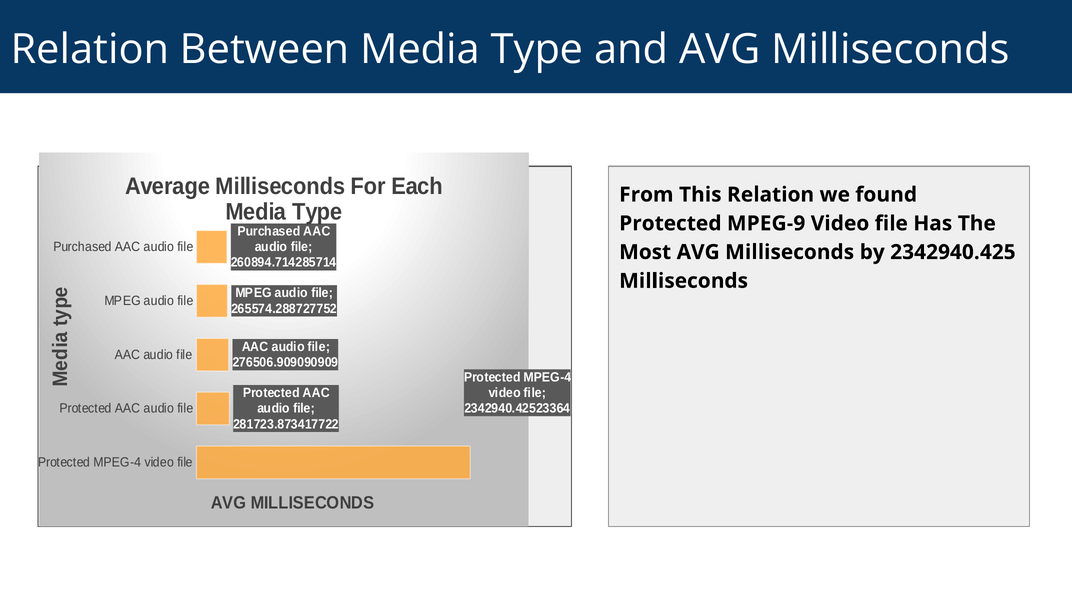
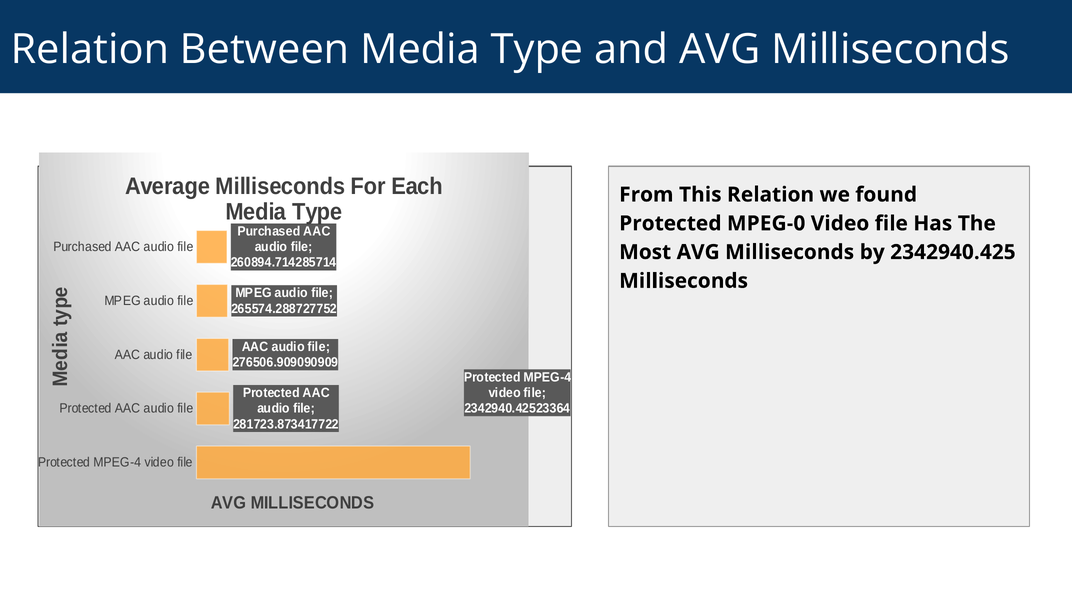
MPEG-9: MPEG-9 -> MPEG-0
